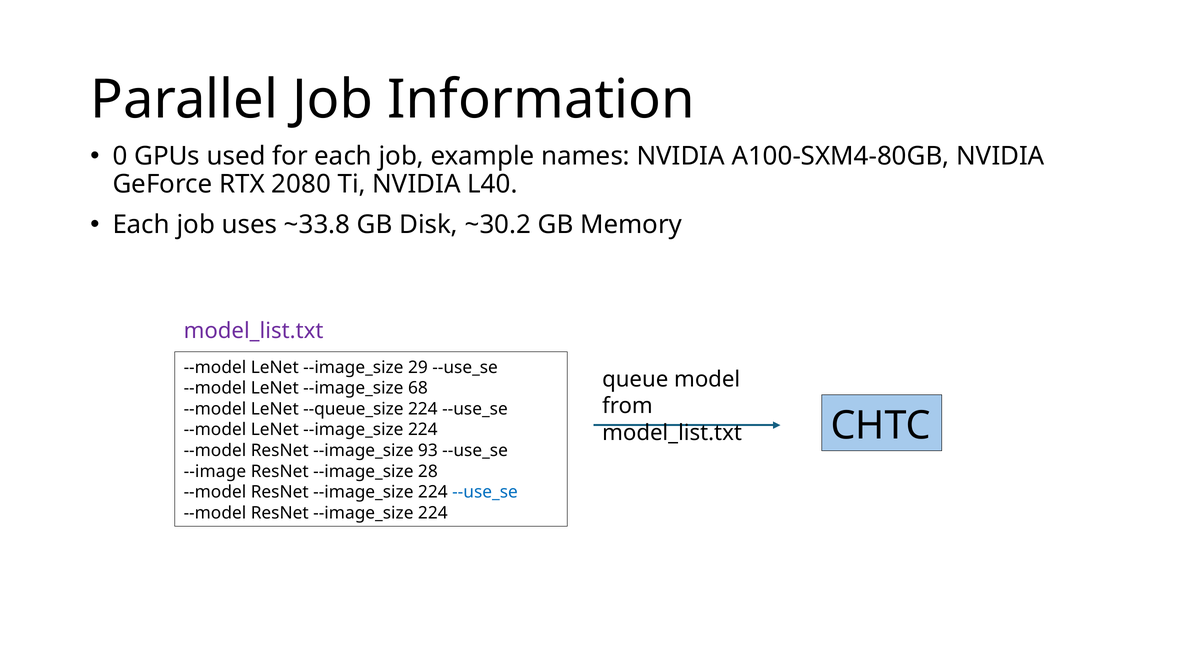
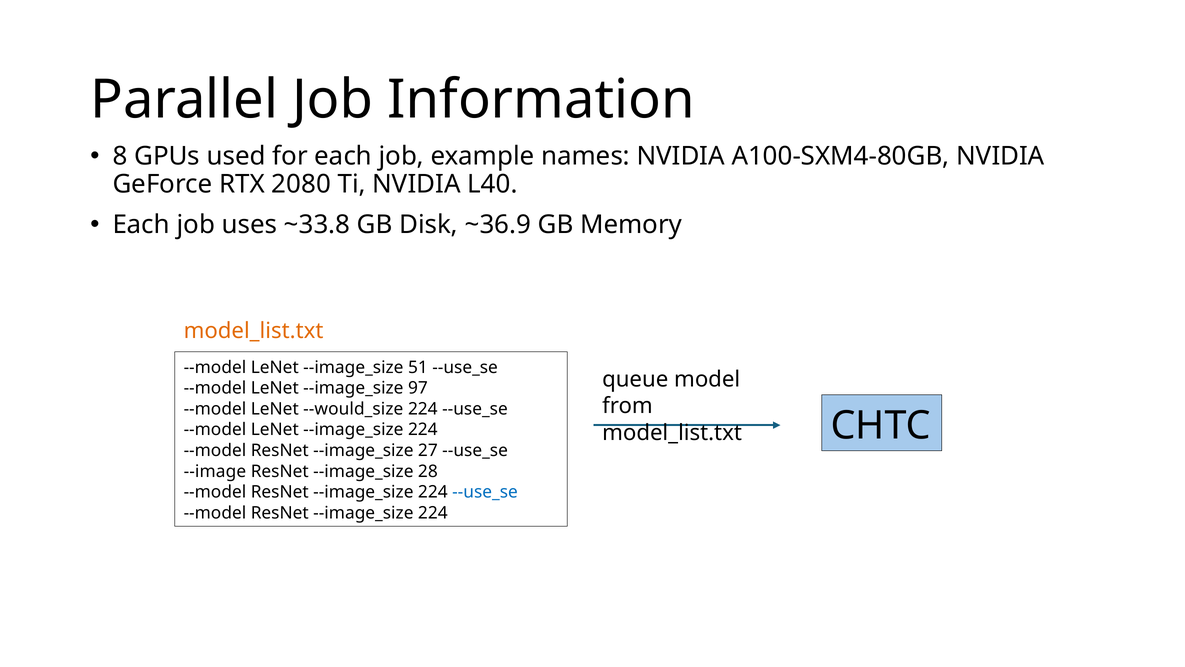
0: 0 -> 8
~30.2: ~30.2 -> ~36.9
model_list.txt at (254, 330) colour: purple -> orange
29: 29 -> 51
68: 68 -> 97
--queue_size: --queue_size -> --would_size
93: 93 -> 27
